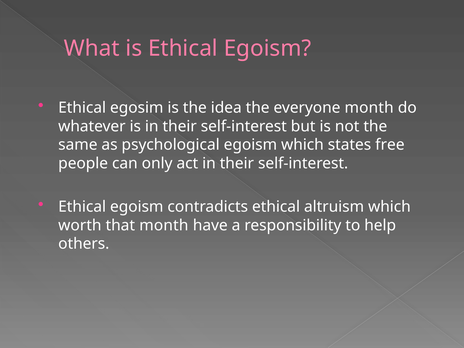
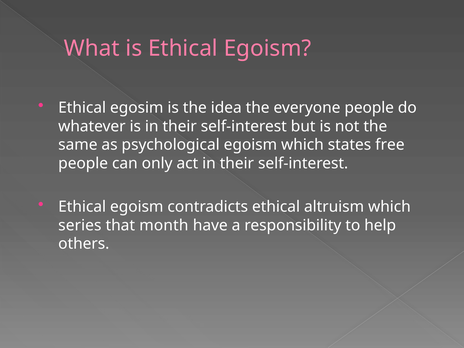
everyone month: month -> people
worth: worth -> series
